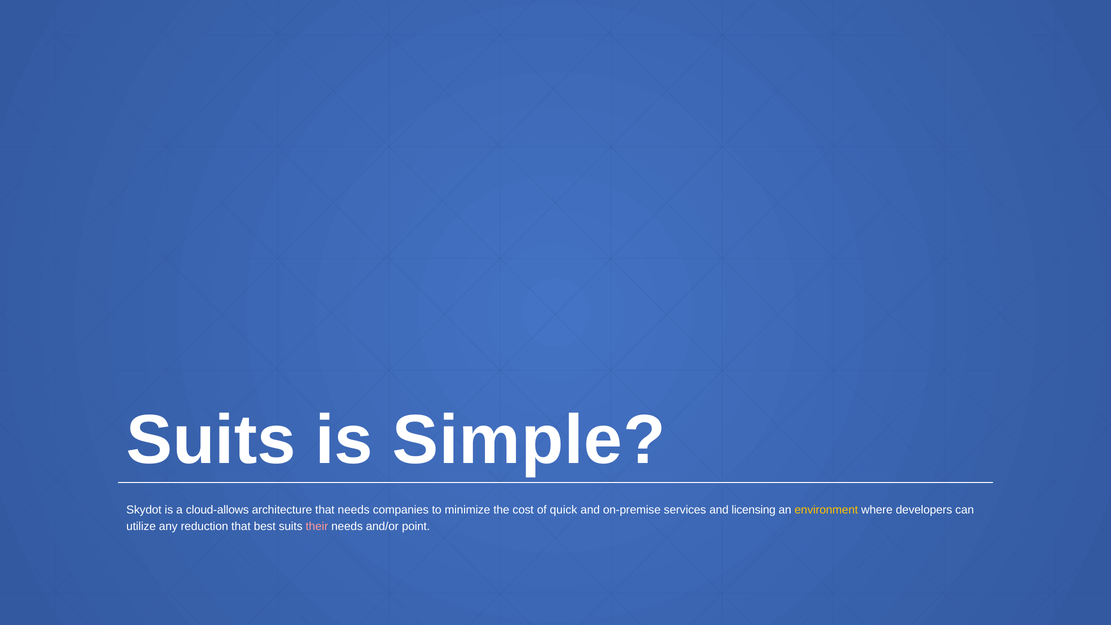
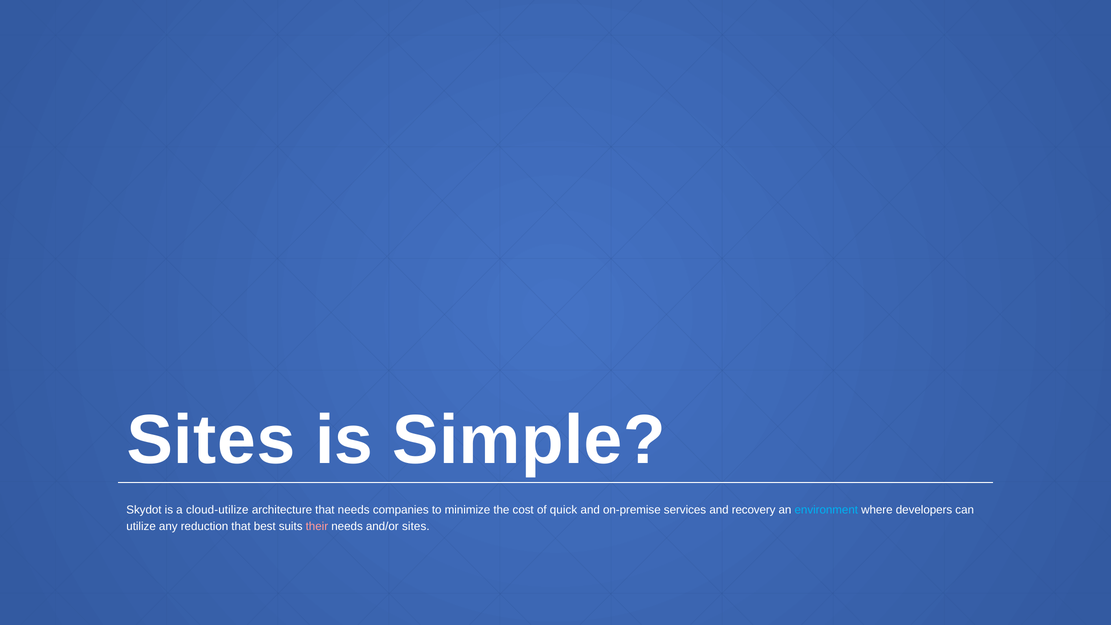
Suits at (211, 440): Suits -> Sites
cloud-allows: cloud-allows -> cloud-utilize
licensing: licensing -> recovery
environment colour: yellow -> light blue
and/or point: point -> sites
